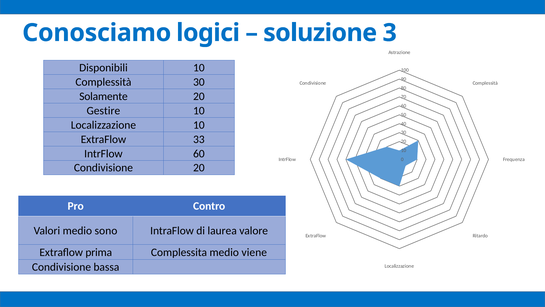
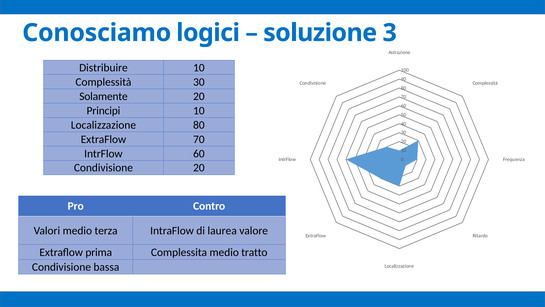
Disponibili: Disponibili -> Distribuire
Gestire: Gestire -> Principi
Localizzazione 10: 10 -> 80
ExtraFlow 33: 33 -> 70
sono: sono -> terza
viene: viene -> tratto
